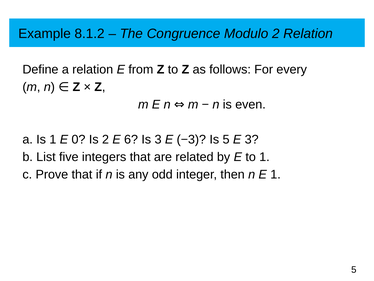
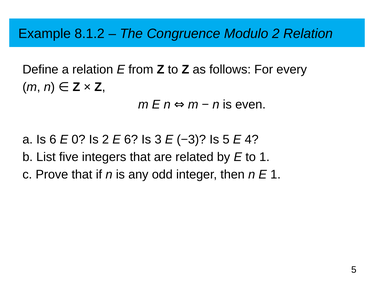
Is 1: 1 -> 6
E 3: 3 -> 4
